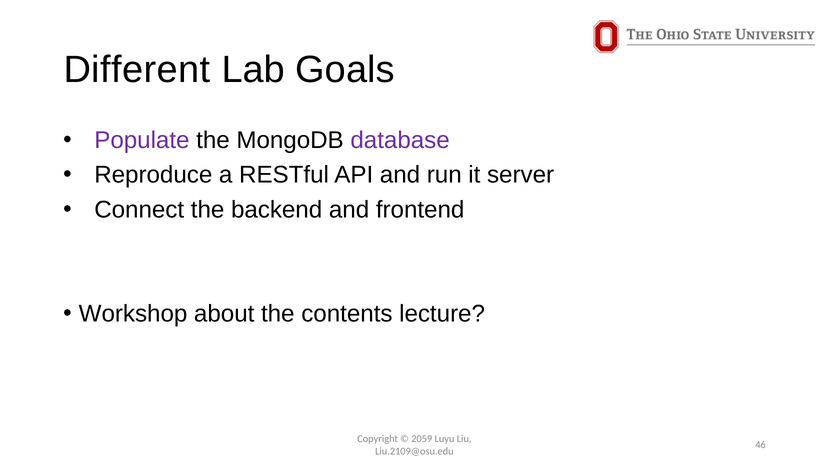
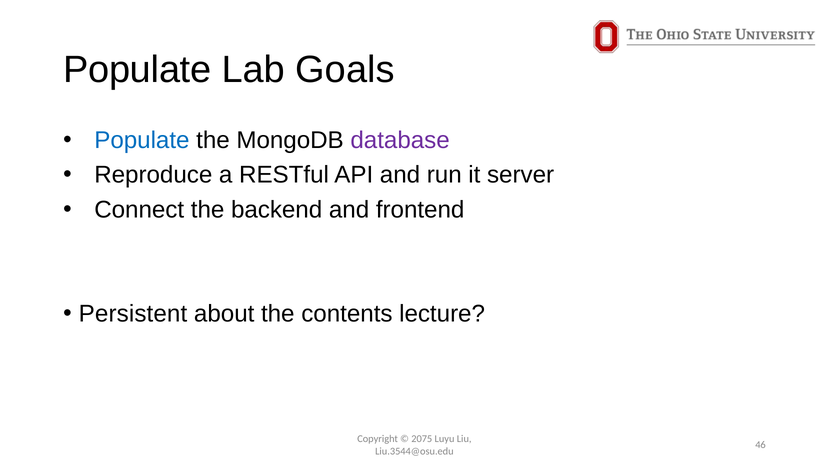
Different at (137, 70): Different -> Populate
Populate at (142, 140) colour: purple -> blue
Workshop: Workshop -> Persistent
2059: 2059 -> 2075
Liu.2109@osu.edu: Liu.2109@osu.edu -> Liu.3544@osu.edu
